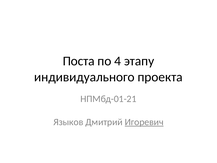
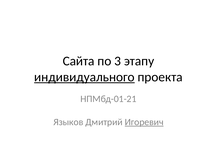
Поста: Поста -> Сайта
4: 4 -> 3
индивидуального underline: none -> present
